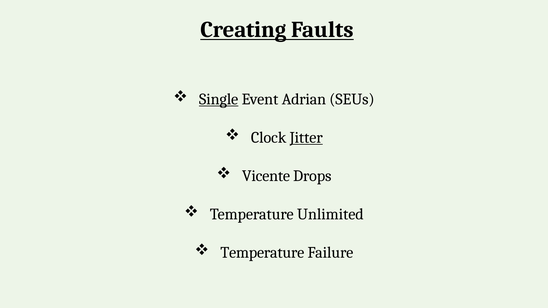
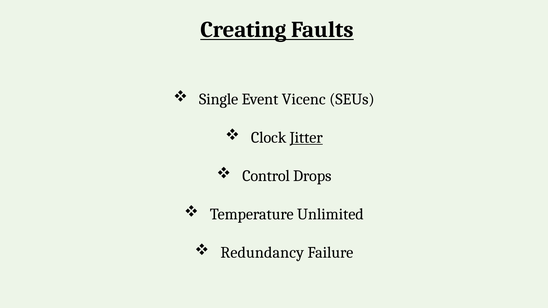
Single underline: present -> none
Adrian: Adrian -> Vicenc
Vicente: Vicente -> Control
Temperature at (262, 253): Temperature -> Redundancy
